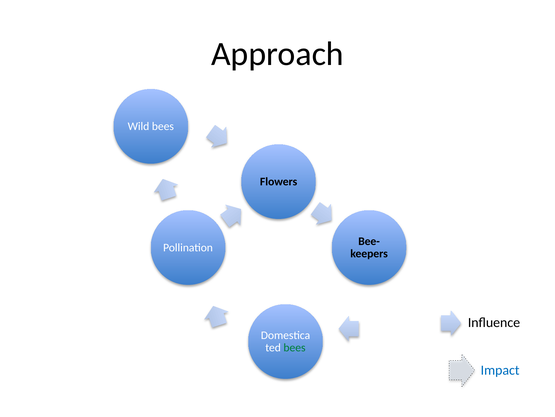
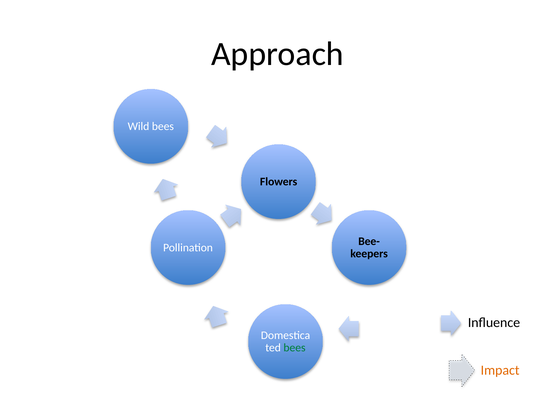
Impact colour: blue -> orange
